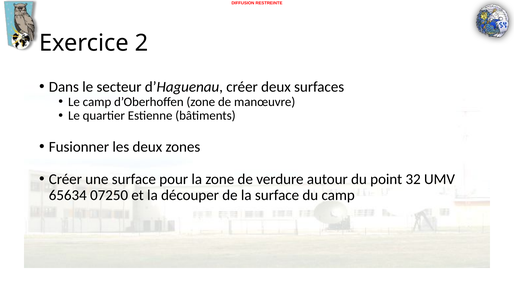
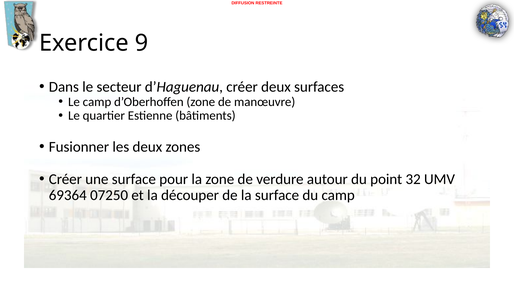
2: 2 -> 9
65634: 65634 -> 69364
